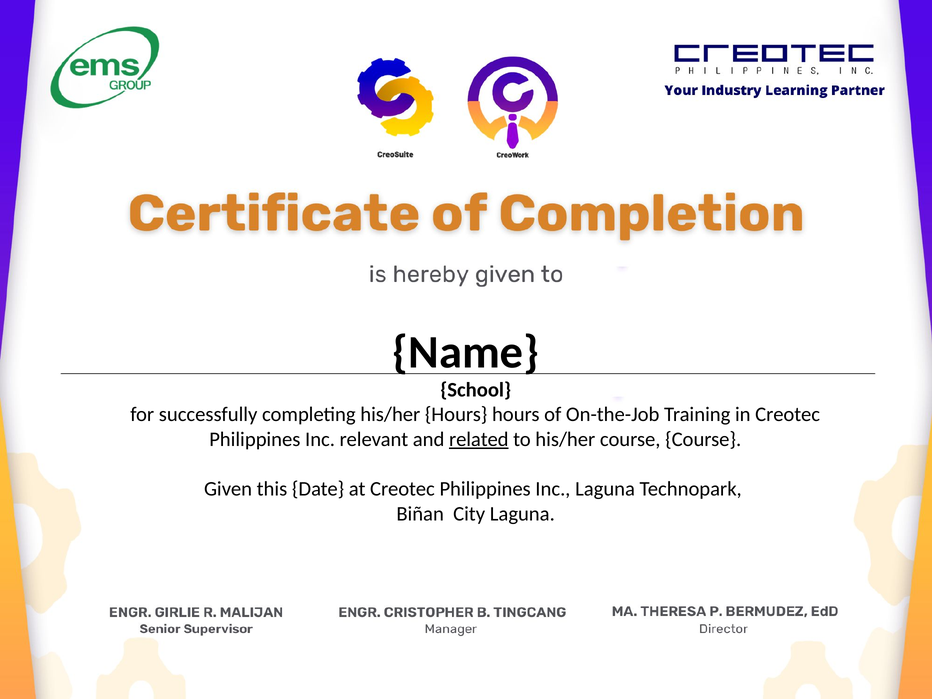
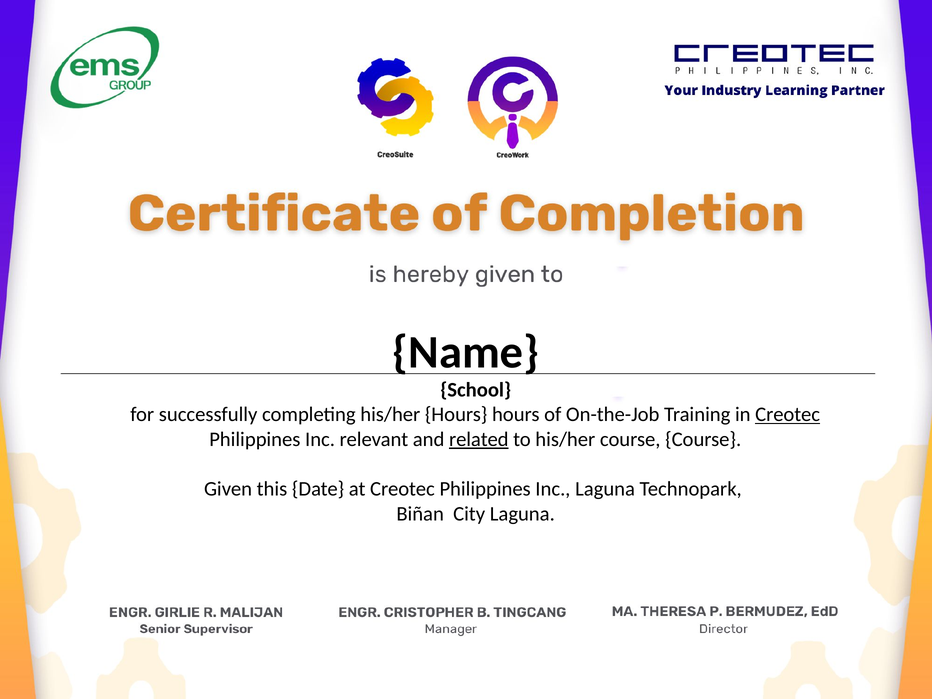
Creotec at (788, 415) underline: none -> present
